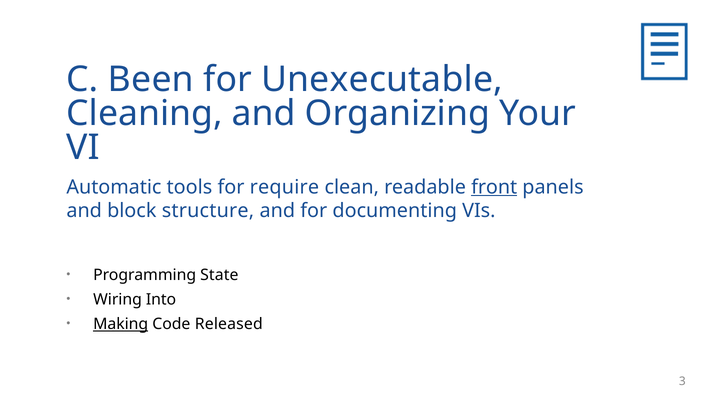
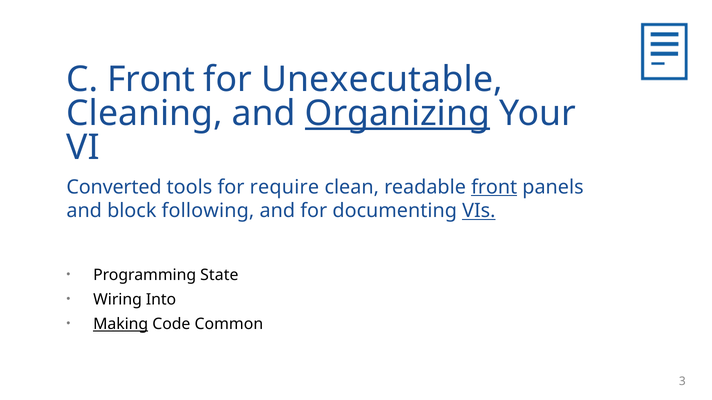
C Been: Been -> Front
Organizing underline: none -> present
Automatic: Automatic -> Converted
structure: structure -> following
VIs underline: none -> present
Released: Released -> Common
